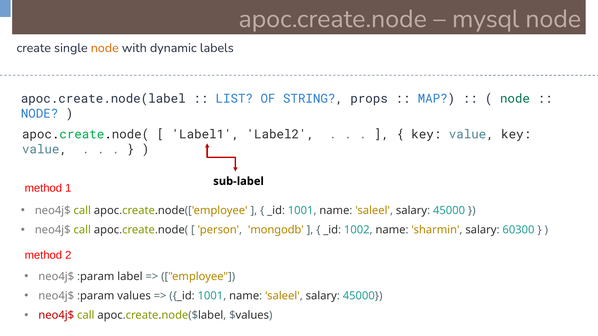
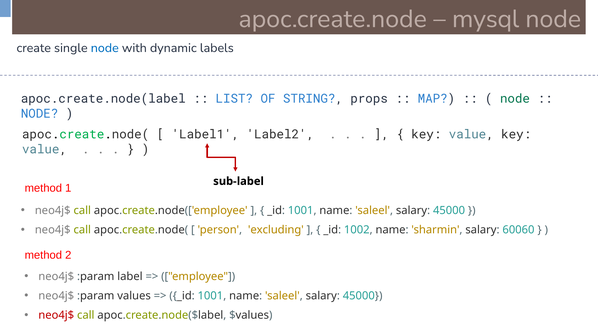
node at (105, 48) colour: orange -> blue
mongodb: mongodb -> excluding
60300: 60300 -> 60060
